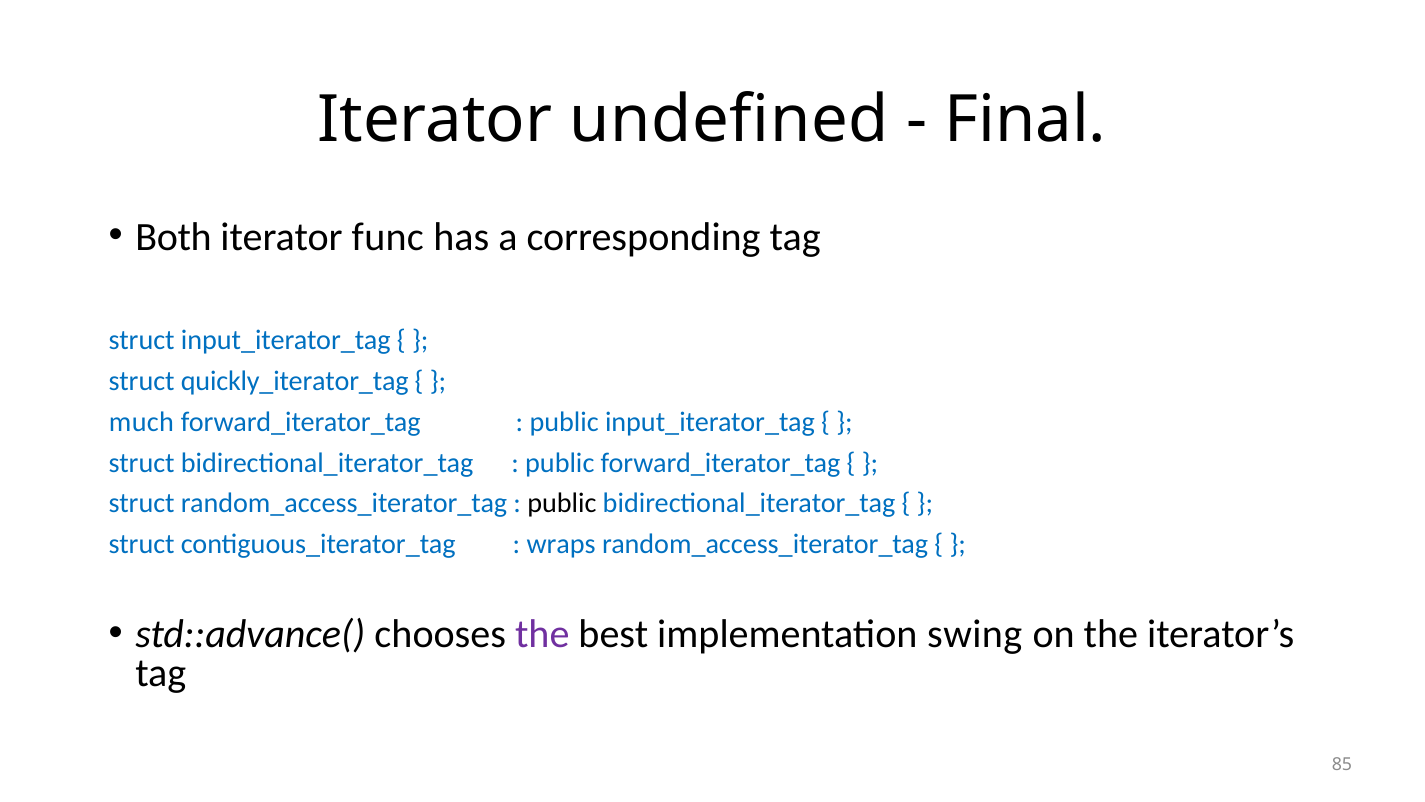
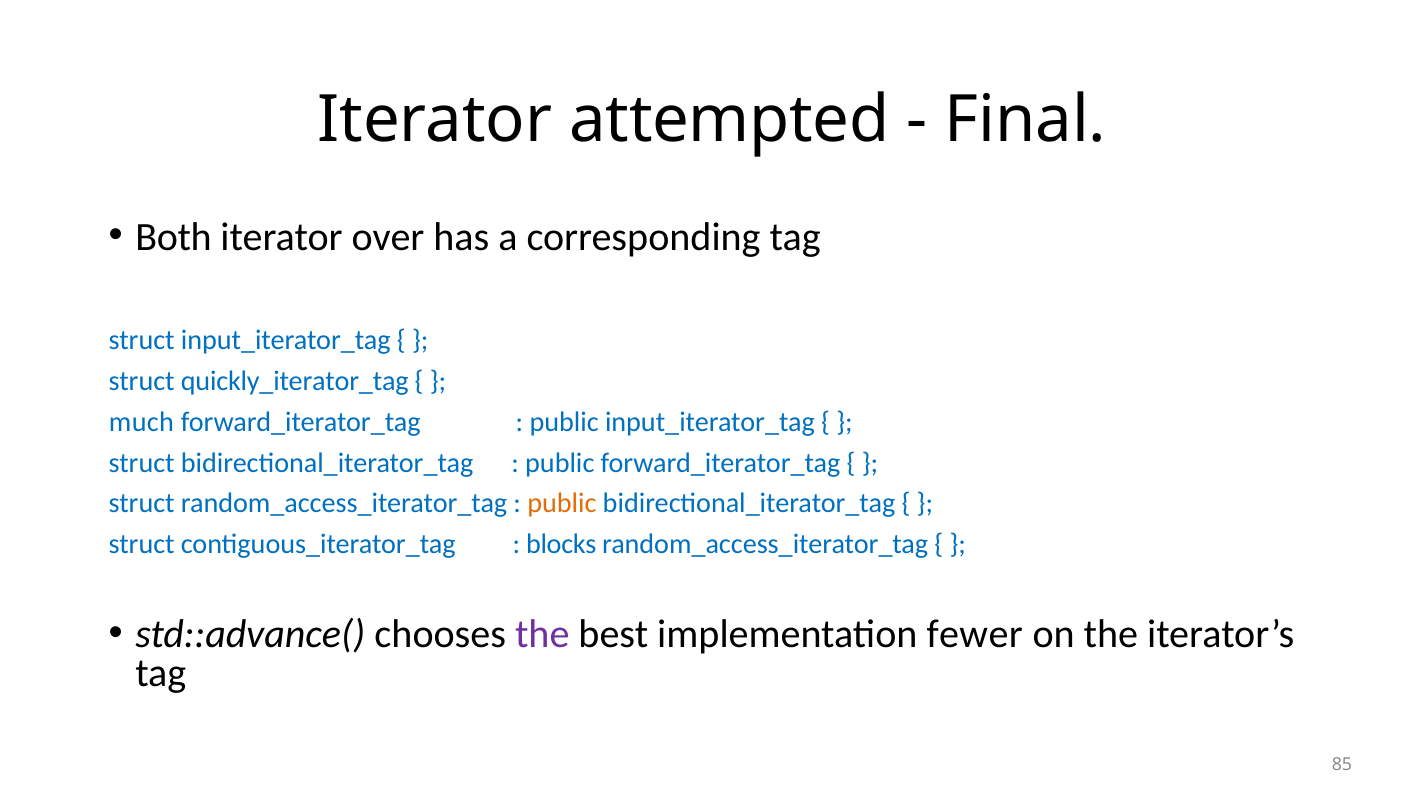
undefined: undefined -> attempted
func: func -> over
public at (562, 503) colour: black -> orange
wraps: wraps -> blocks
swing: swing -> fewer
